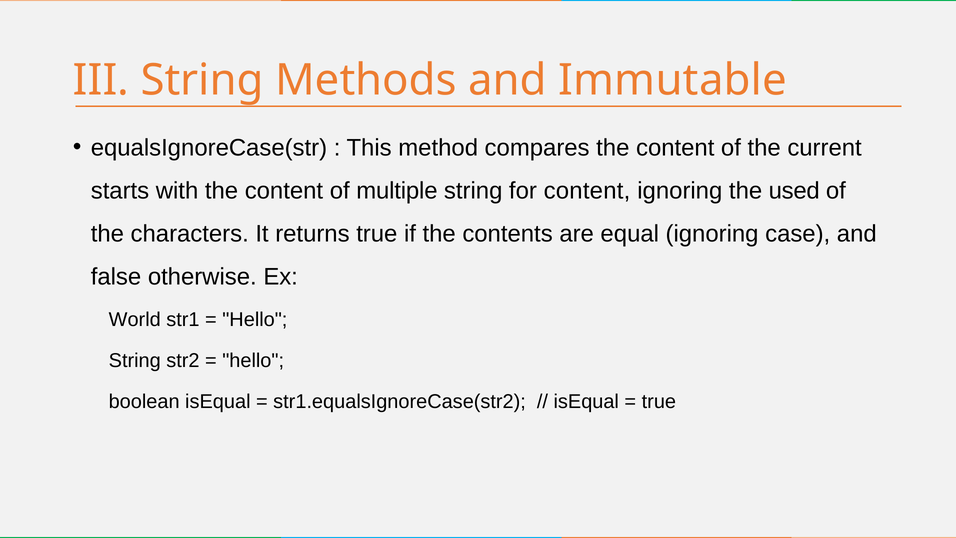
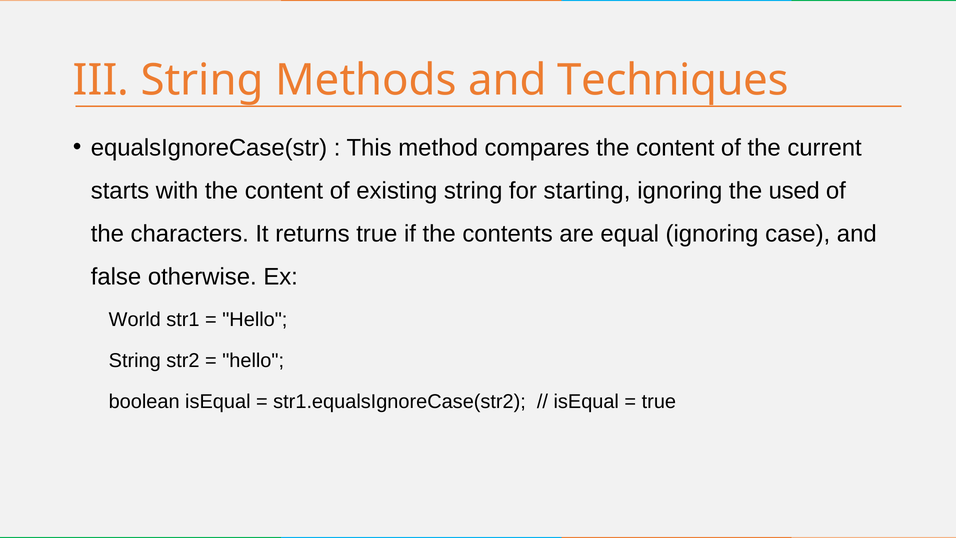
Immutable: Immutable -> Techniques
multiple: multiple -> existing
for content: content -> starting
